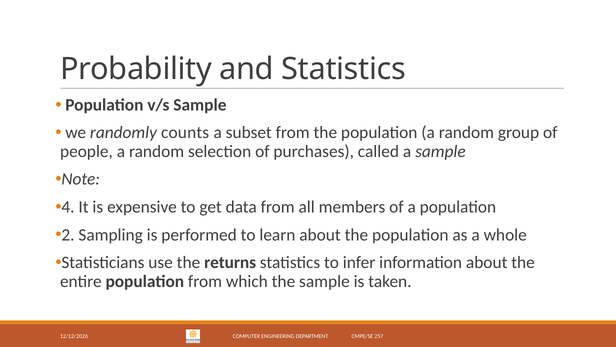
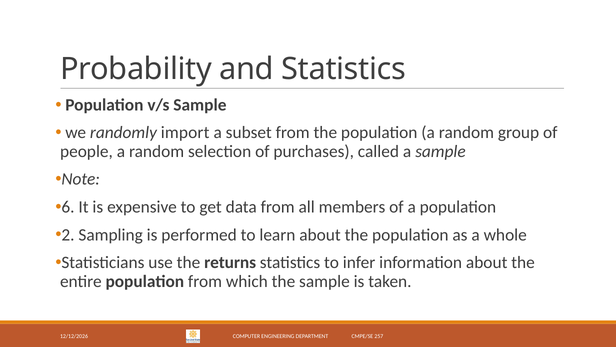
counts: counts -> import
4: 4 -> 6
